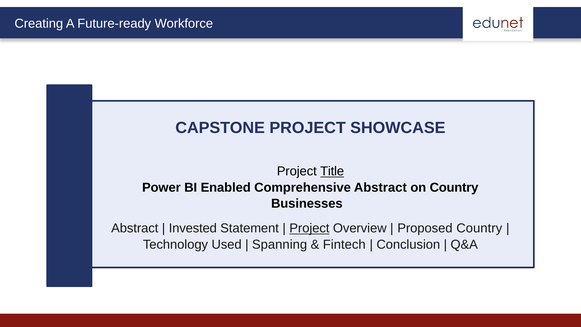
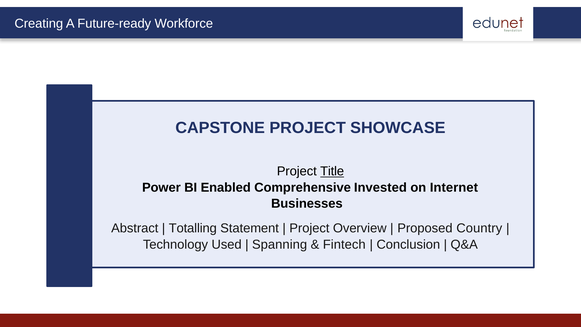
Comprehensive Abstract: Abstract -> Invested
on Country: Country -> Internet
Invested: Invested -> Totalling
Project at (309, 228) underline: present -> none
